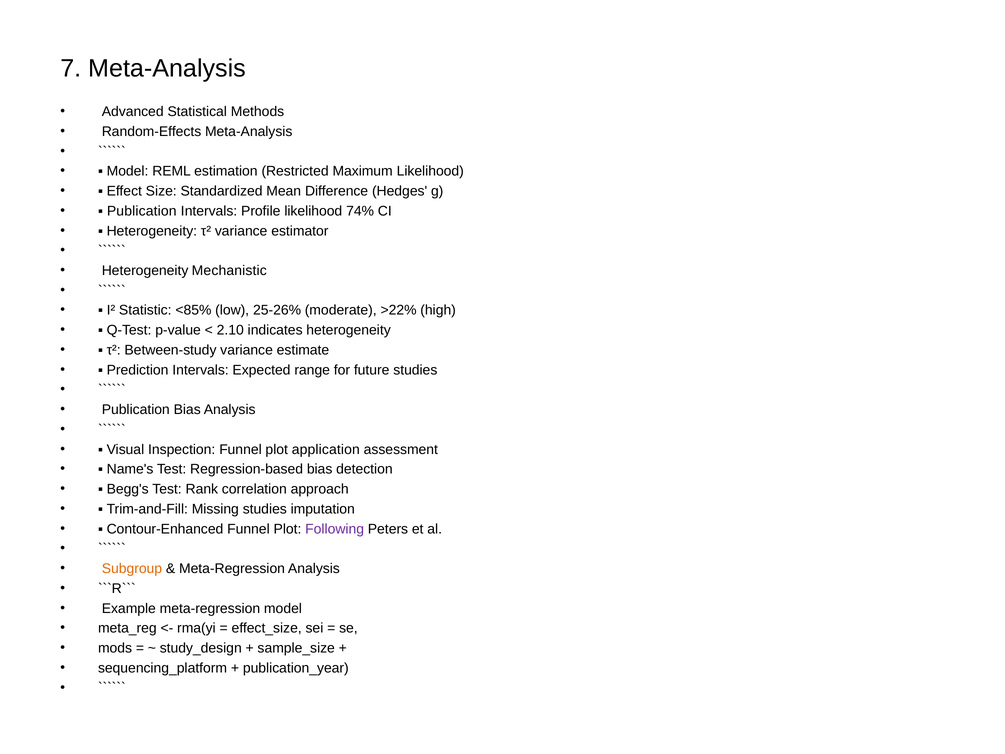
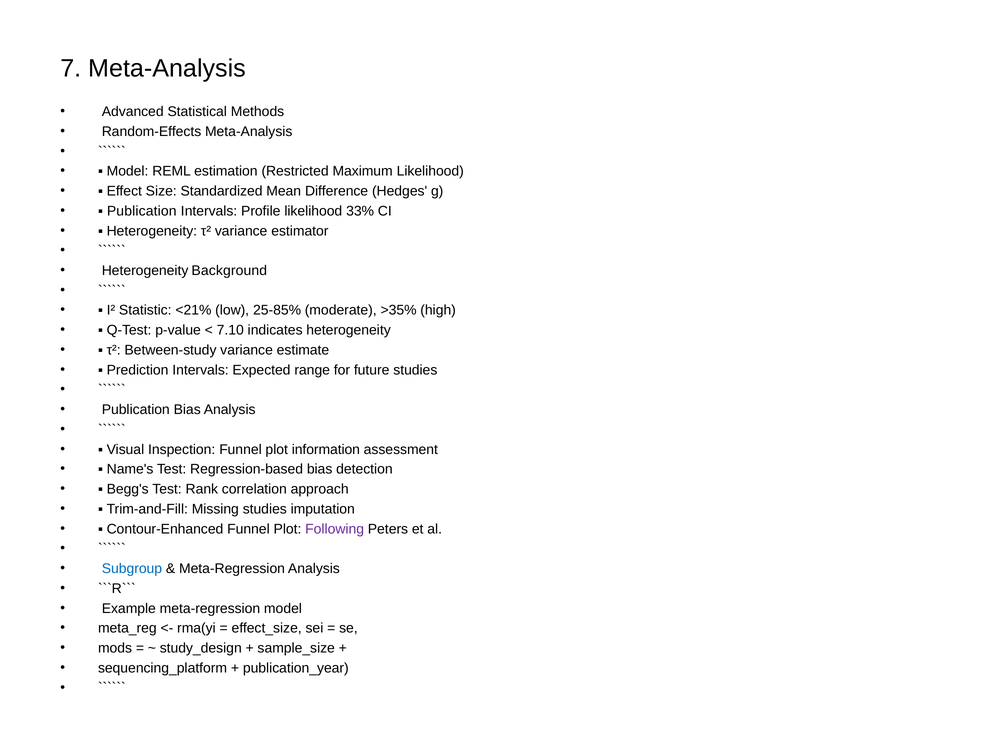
74%: 74% -> 33%
Mechanistic: Mechanistic -> Background
<85%: <85% -> <21%
25-26%: 25-26% -> 25-85%
>22%: >22% -> >35%
2.10: 2.10 -> 7.10
application: application -> information
Subgroup colour: orange -> blue
